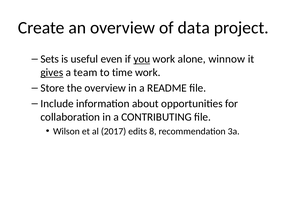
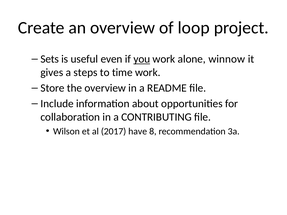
data: data -> loop
gives underline: present -> none
team: team -> steps
edits: edits -> have
